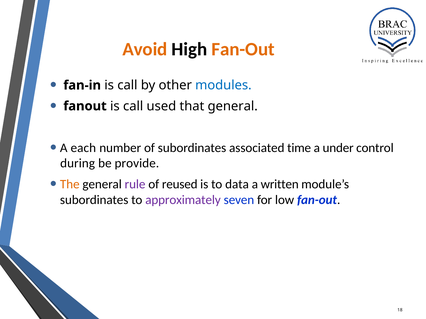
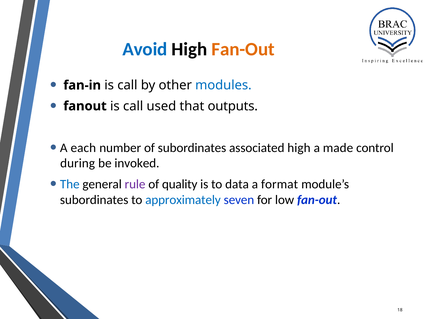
Avoid colour: orange -> blue
that general: general -> outputs
associated time: time -> high
under: under -> made
provide: provide -> invoked
The colour: orange -> blue
reused: reused -> quality
written: written -> format
approximately colour: purple -> blue
